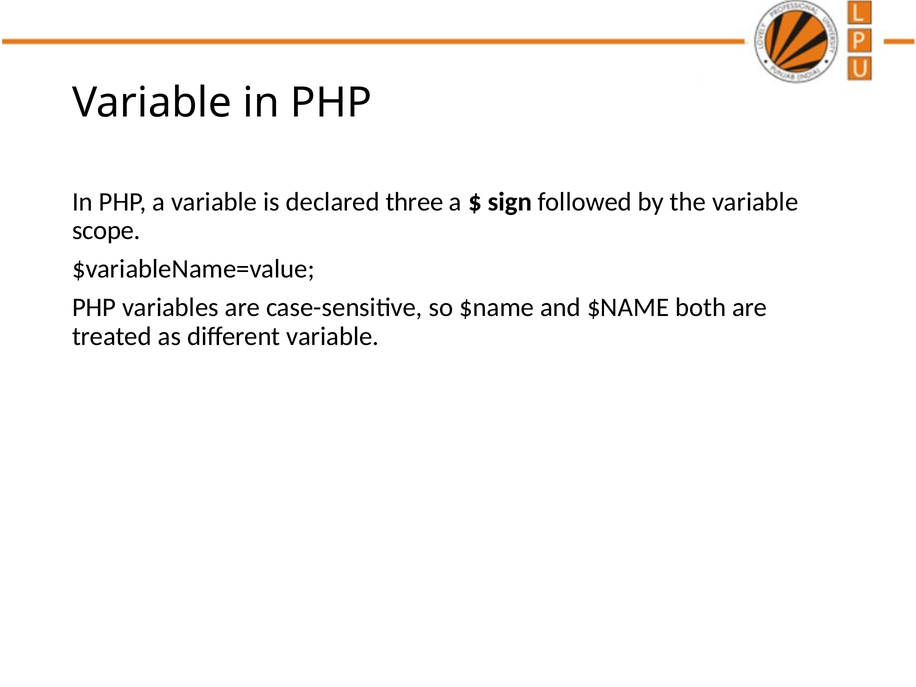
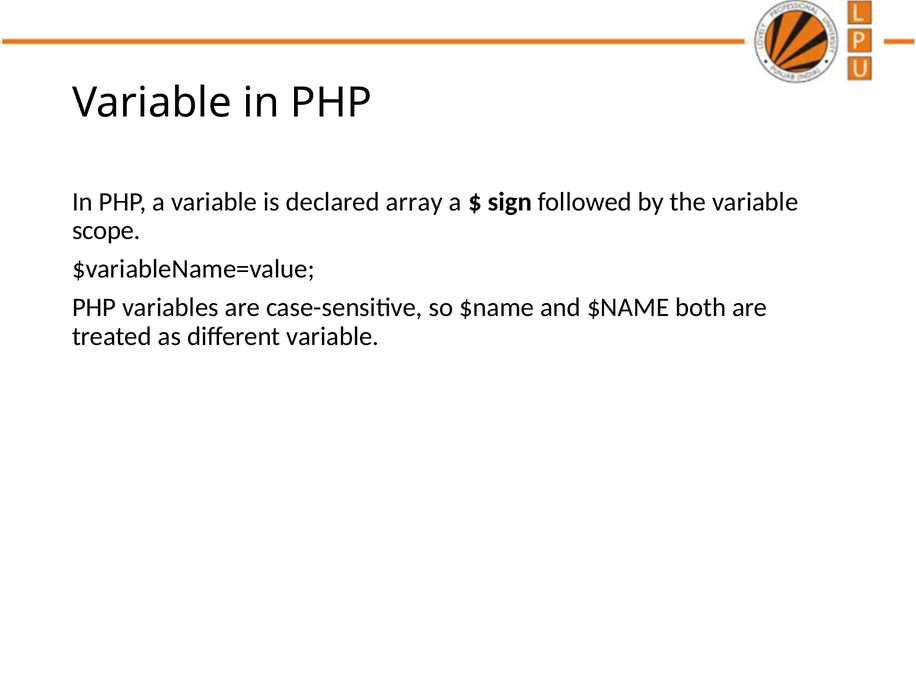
three: three -> array
